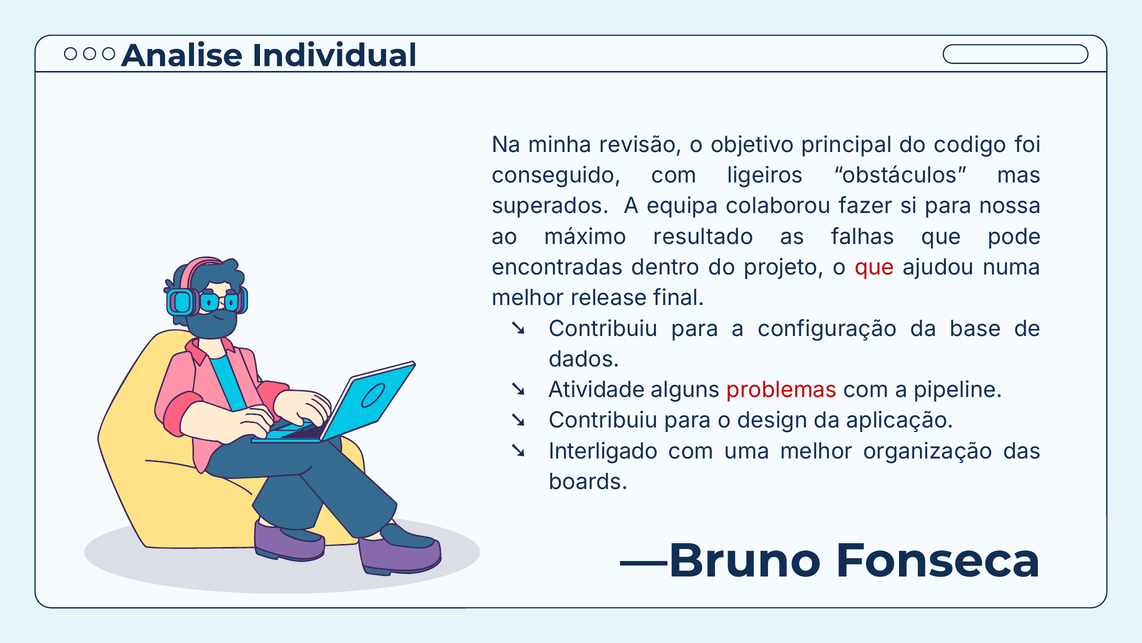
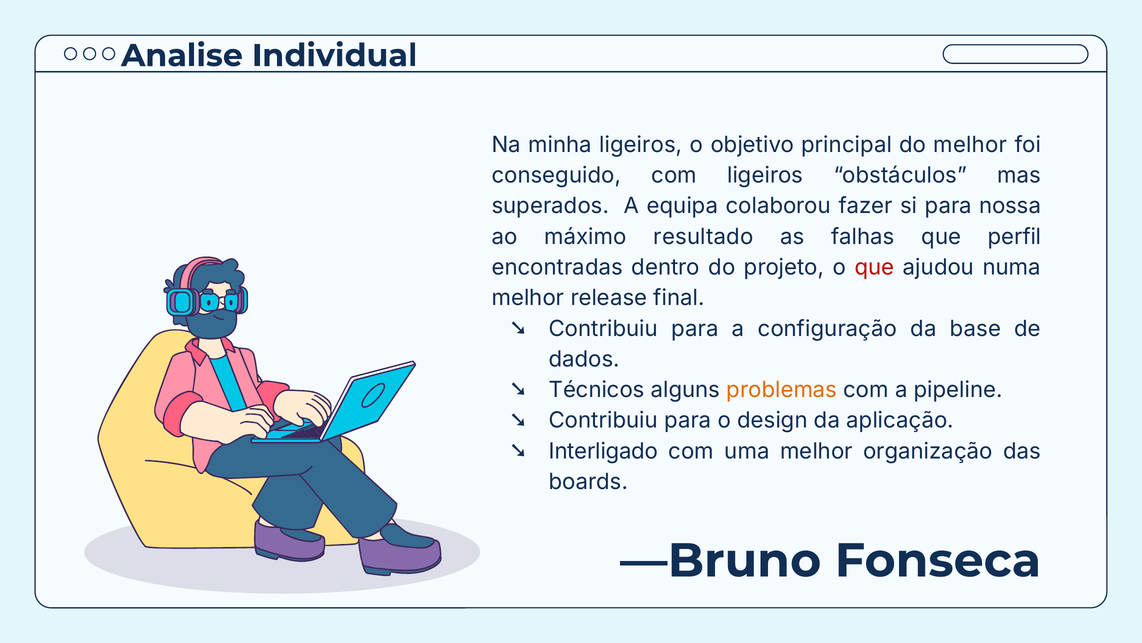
minha revisão: revisão -> ligeiros
do codigo: codigo -> melhor
pode: pode -> perfil
Atividade: Atividade -> Técnicos
problemas colour: red -> orange
